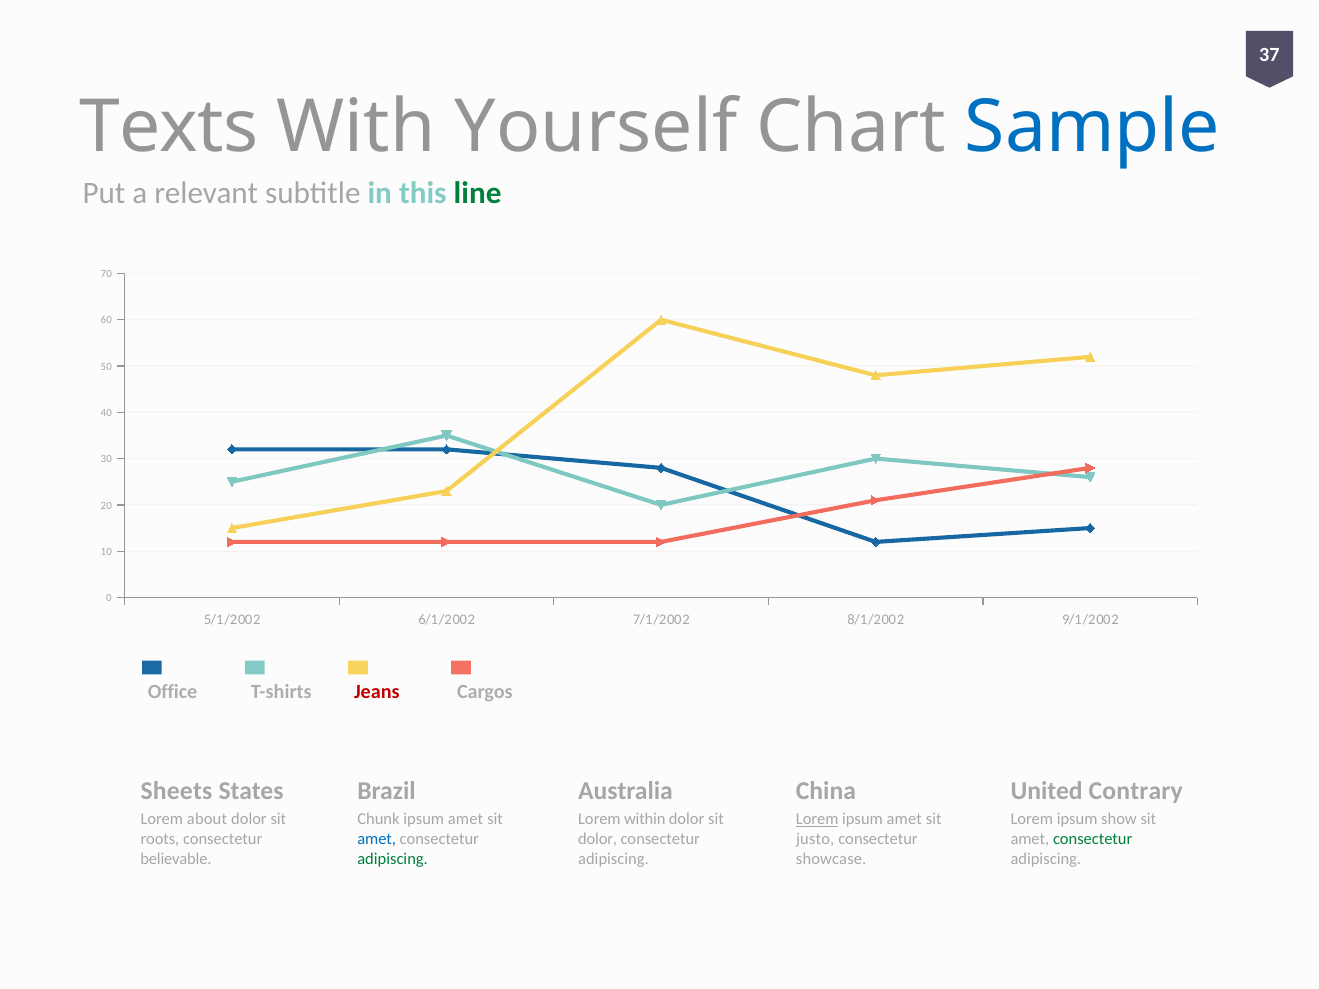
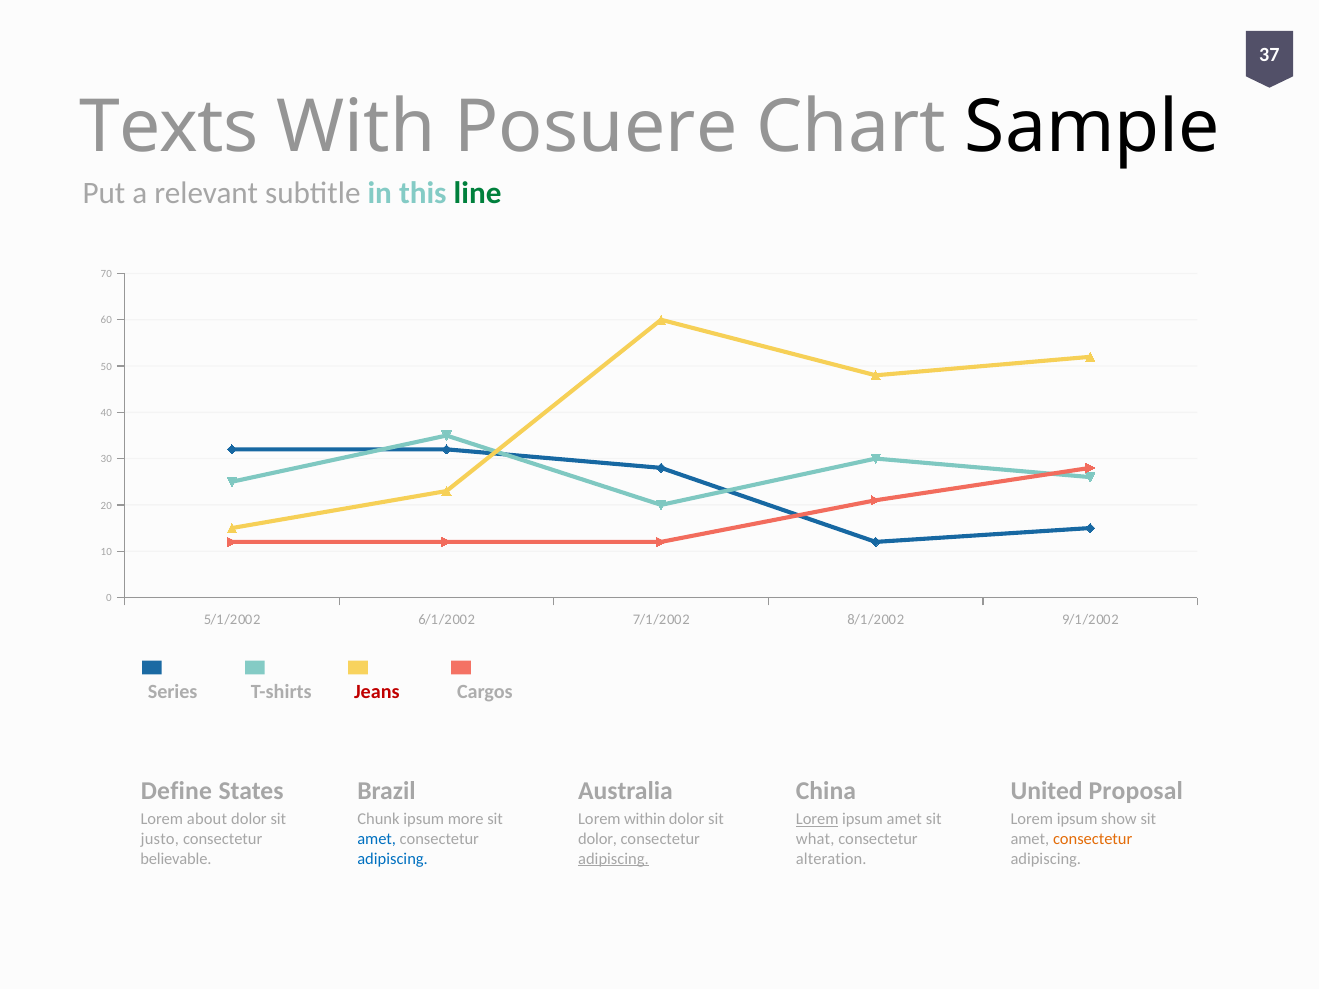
Yourself: Yourself -> Posuere
Sample colour: blue -> black
Office: Office -> Series
Sheets: Sheets -> Define
Contrary: Contrary -> Proposal
amet at (466, 819): amet -> more
roots: roots -> justo
justo: justo -> what
consectetur at (1093, 839) colour: green -> orange
adipiscing at (393, 859) colour: green -> blue
adipiscing at (613, 859) underline: none -> present
showcase: showcase -> alteration
